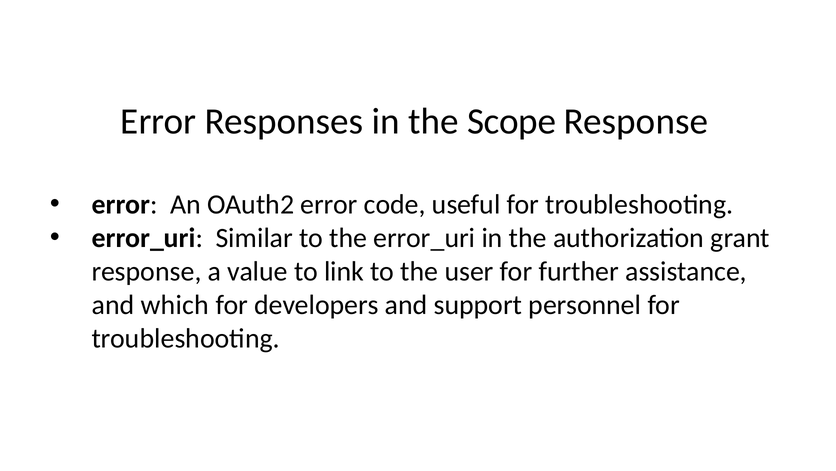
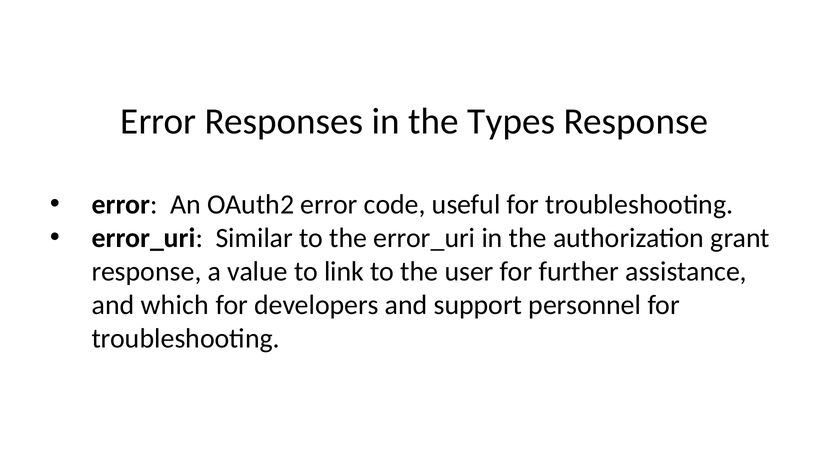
Scope: Scope -> Types
